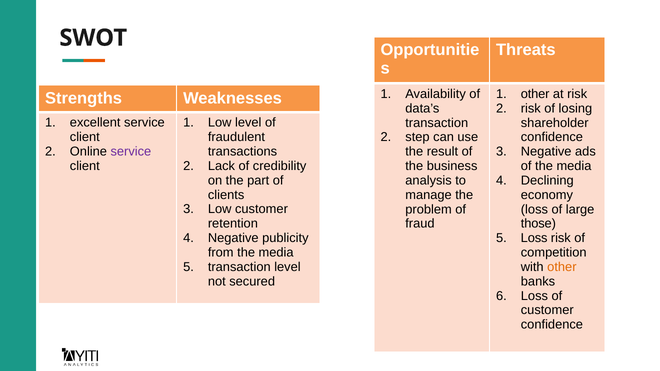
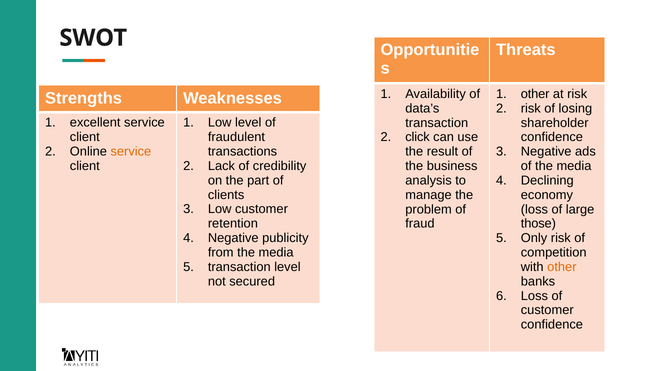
step: step -> click
service at (131, 152) colour: purple -> orange
Loss at (534, 238): Loss -> Only
